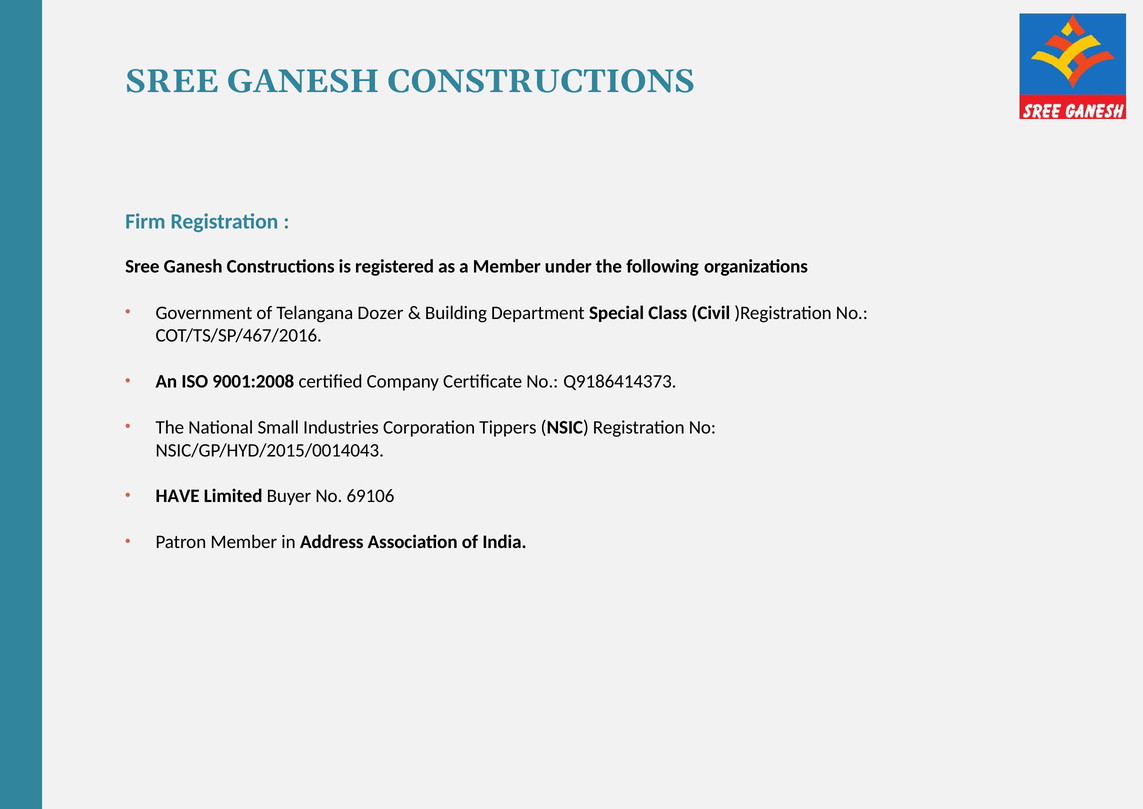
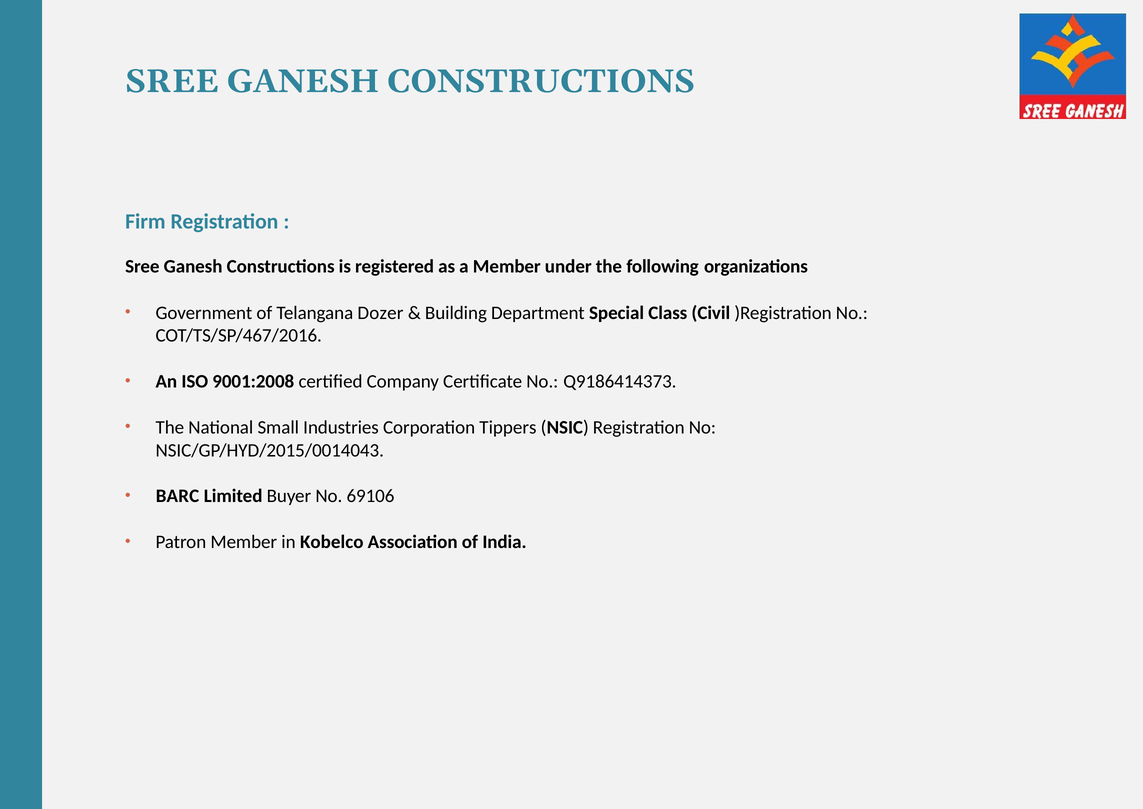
HAVE: HAVE -> BARC
Address: Address -> Kobelco
